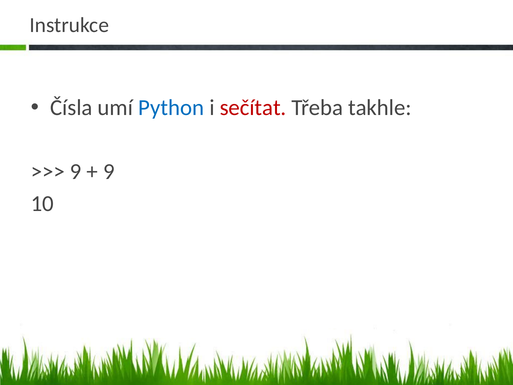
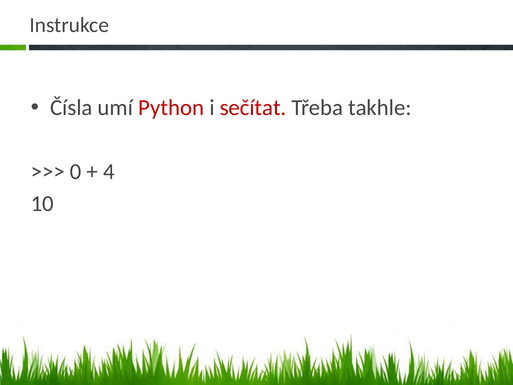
Python colour: blue -> red
9 at (76, 171): 9 -> 0
9 at (109, 171): 9 -> 4
